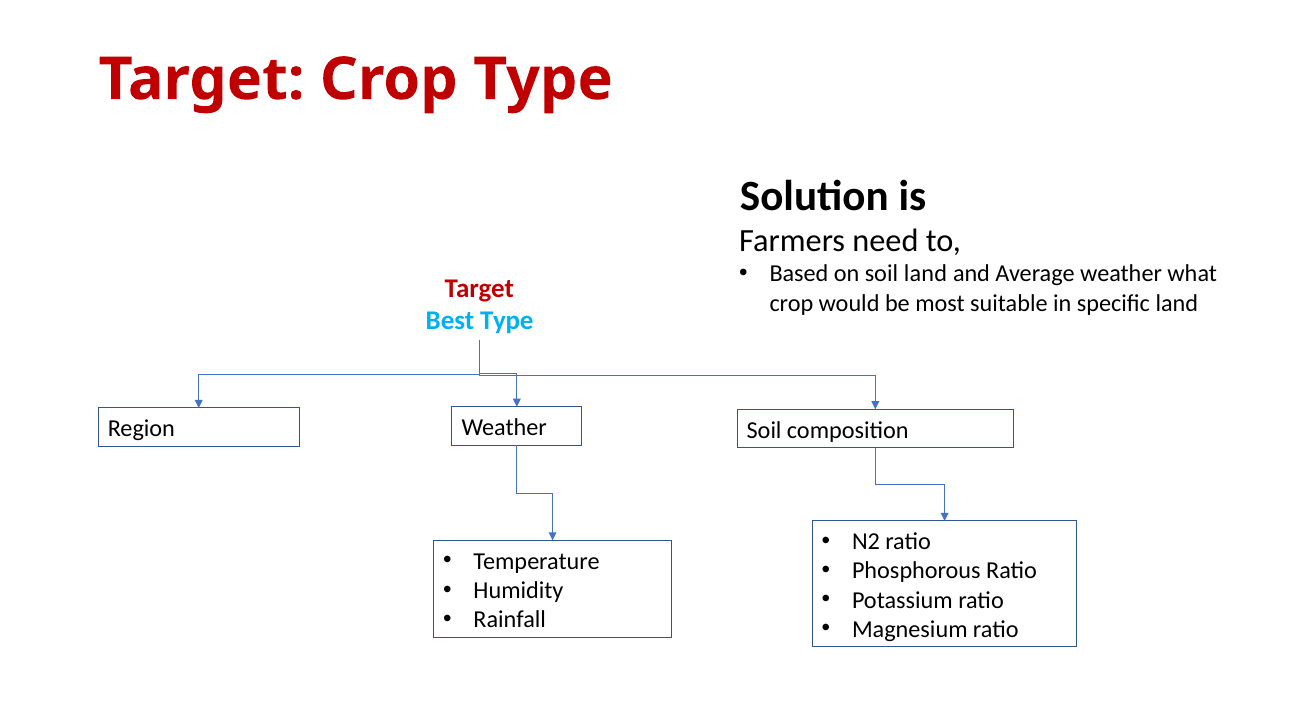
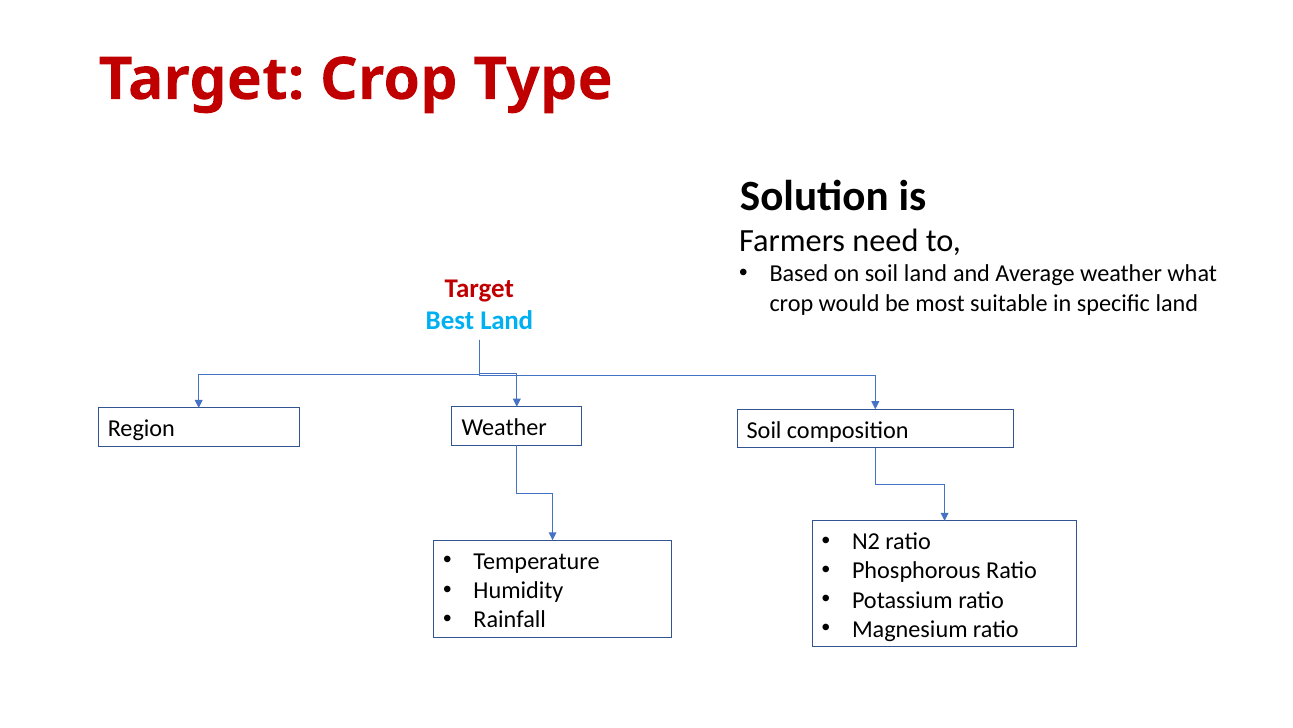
Best Type: Type -> Land
